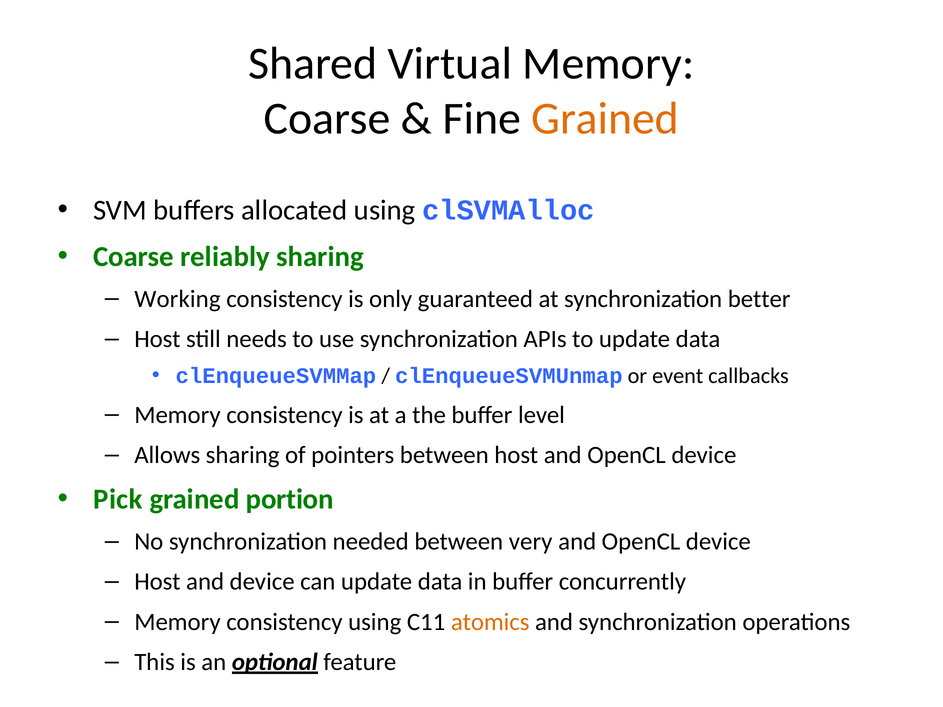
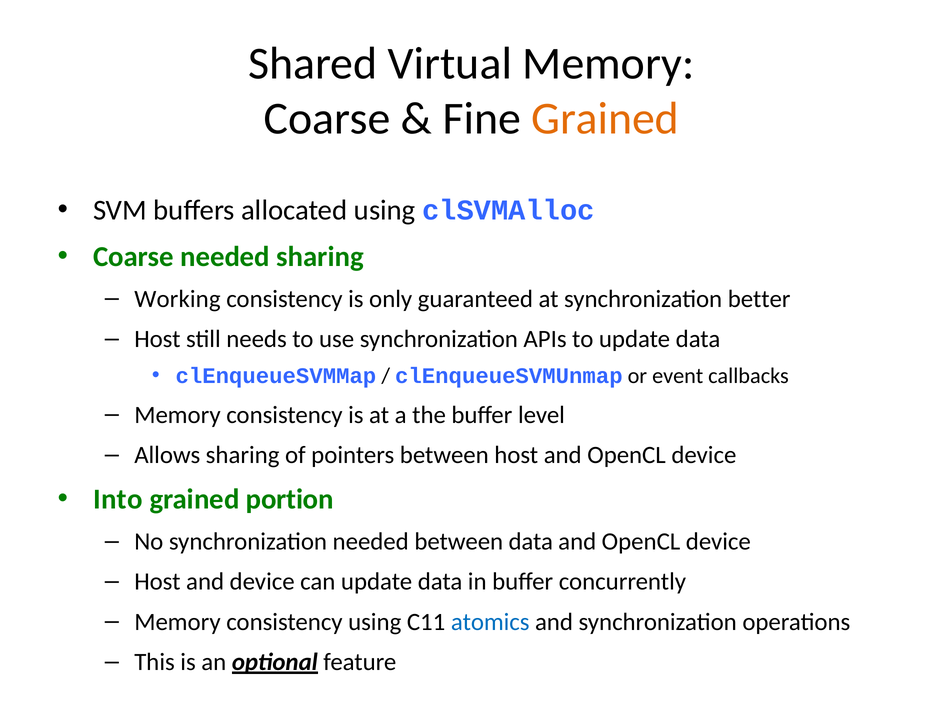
Coarse reliably: reliably -> needed
Pick: Pick -> Into
between very: very -> data
atomics colour: orange -> blue
